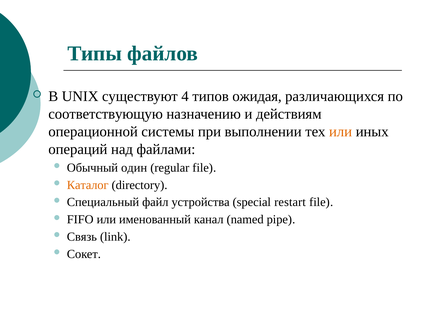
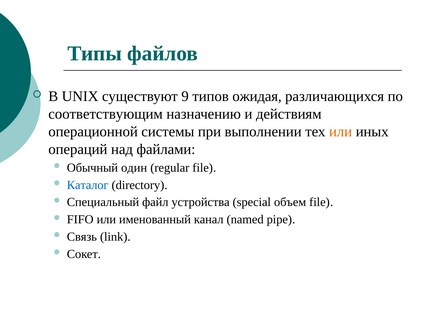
4: 4 -> 9
соответствующую: соответствующую -> соответствующим
Каталог colour: orange -> blue
restart: restart -> объем
